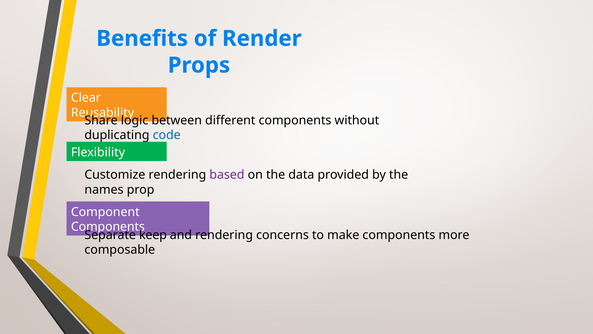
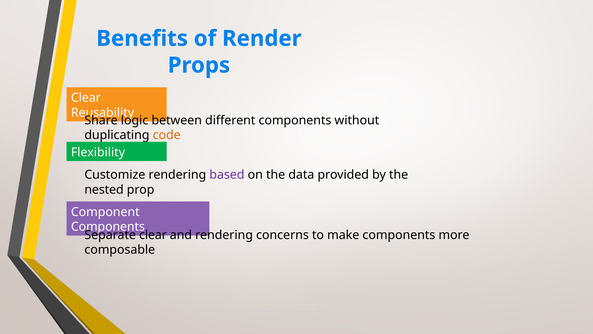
code colour: blue -> orange
names: names -> nested
Separate keep: keep -> clear
